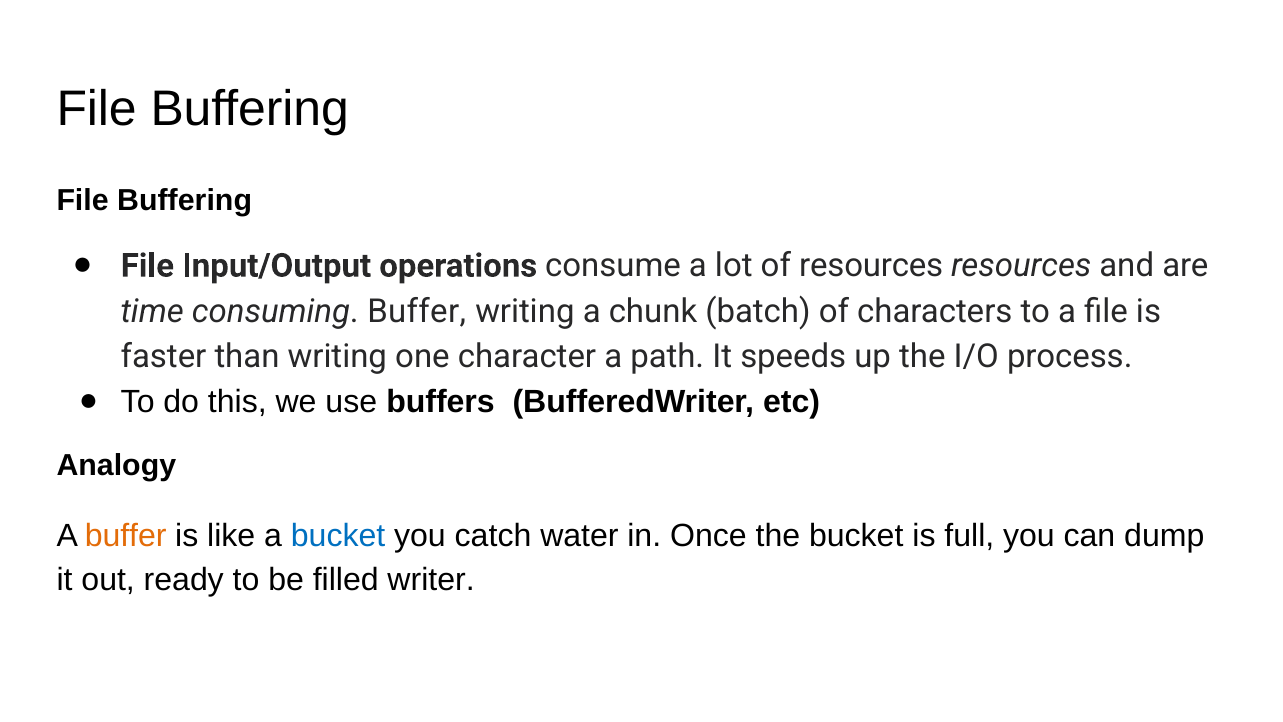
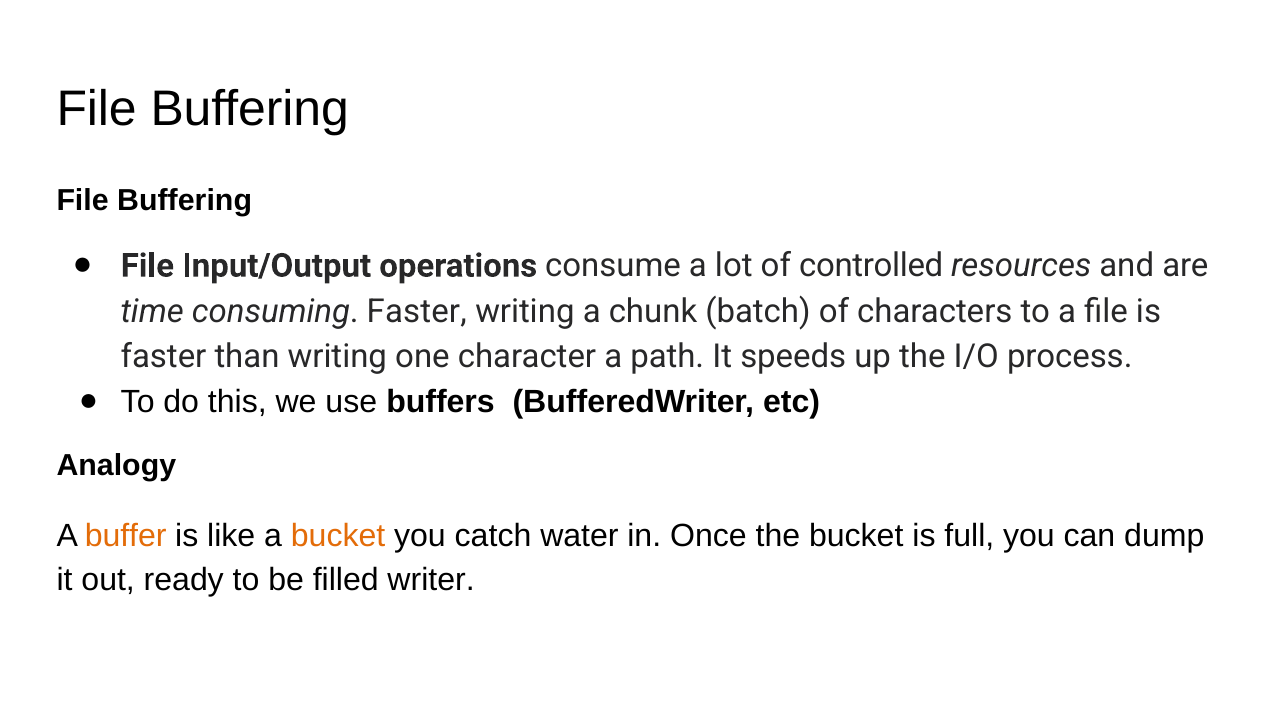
of resources: resources -> controlled
consuming Buffer: Buffer -> Faster
bucket at (338, 536) colour: blue -> orange
